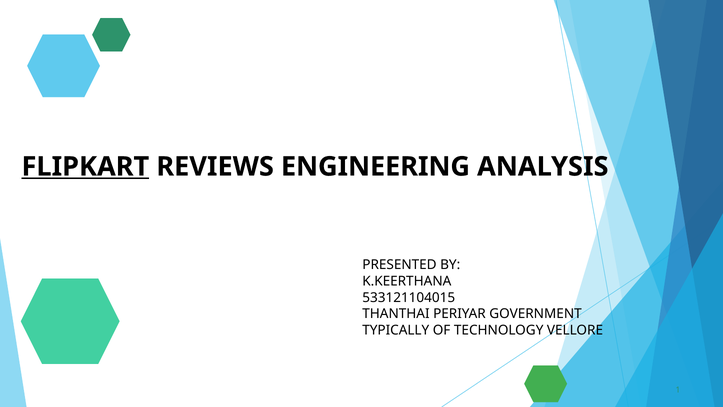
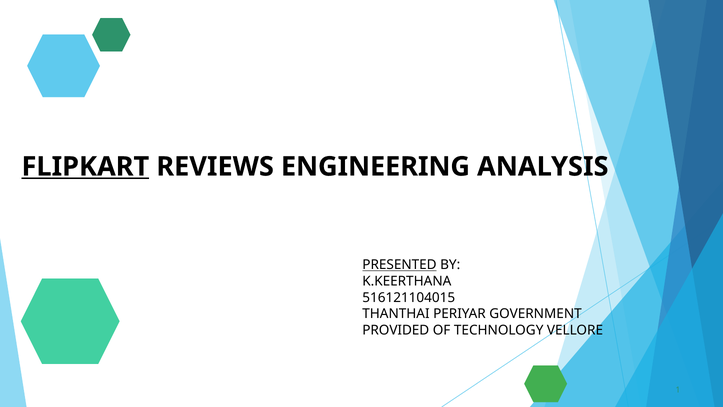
PRESENTED underline: none -> present
533121104015: 533121104015 -> 516121104015
TYPICALLY: TYPICALLY -> PROVIDED
